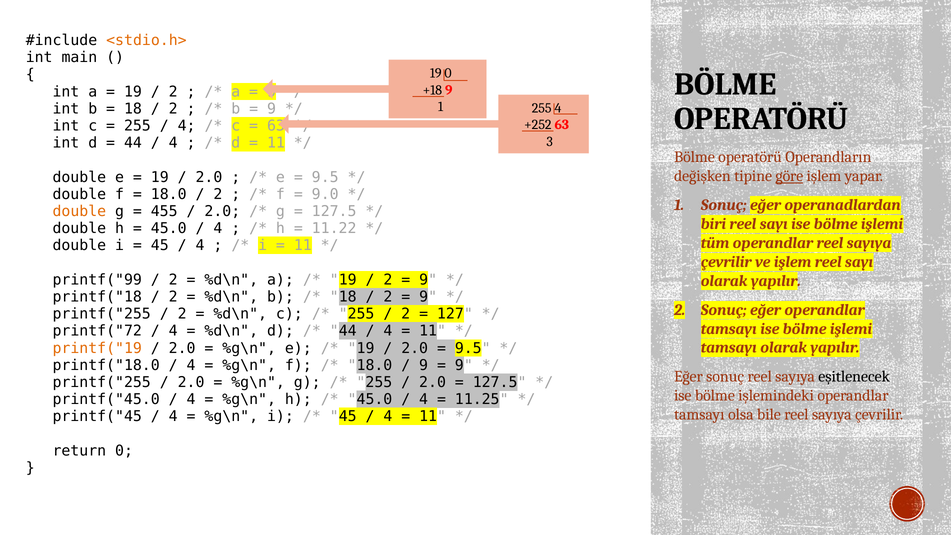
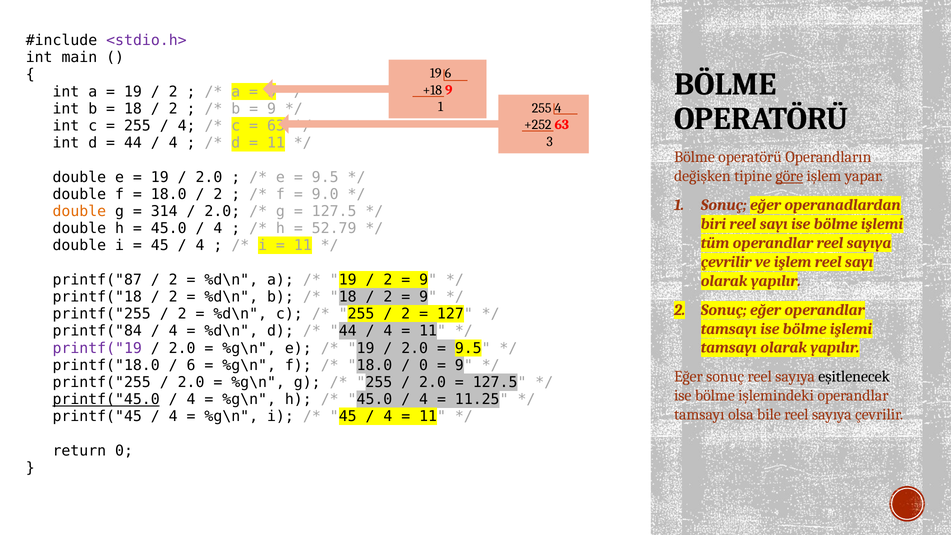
<stdio.h> colour: orange -> purple
19 0: 0 -> 6
455: 455 -> 314
11.22: 11.22 -> 52.79
printf("99: printf("99 -> printf("87
printf("72: printf("72 -> printf("84
printf("19 colour: orange -> purple
4 at (191, 365): 4 -> 6
9 at (424, 365): 9 -> 0
printf("45.0 underline: none -> present
